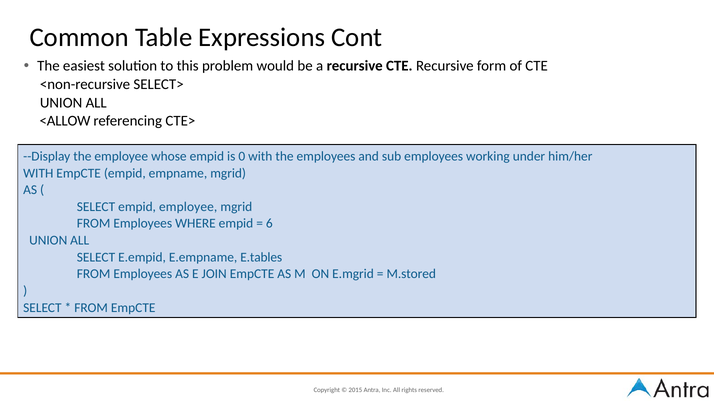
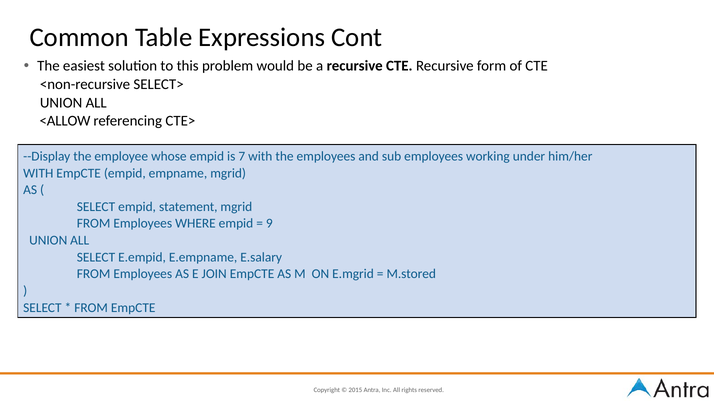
0: 0 -> 7
empid employee: employee -> statement
6: 6 -> 9
E.tables: E.tables -> E.salary
